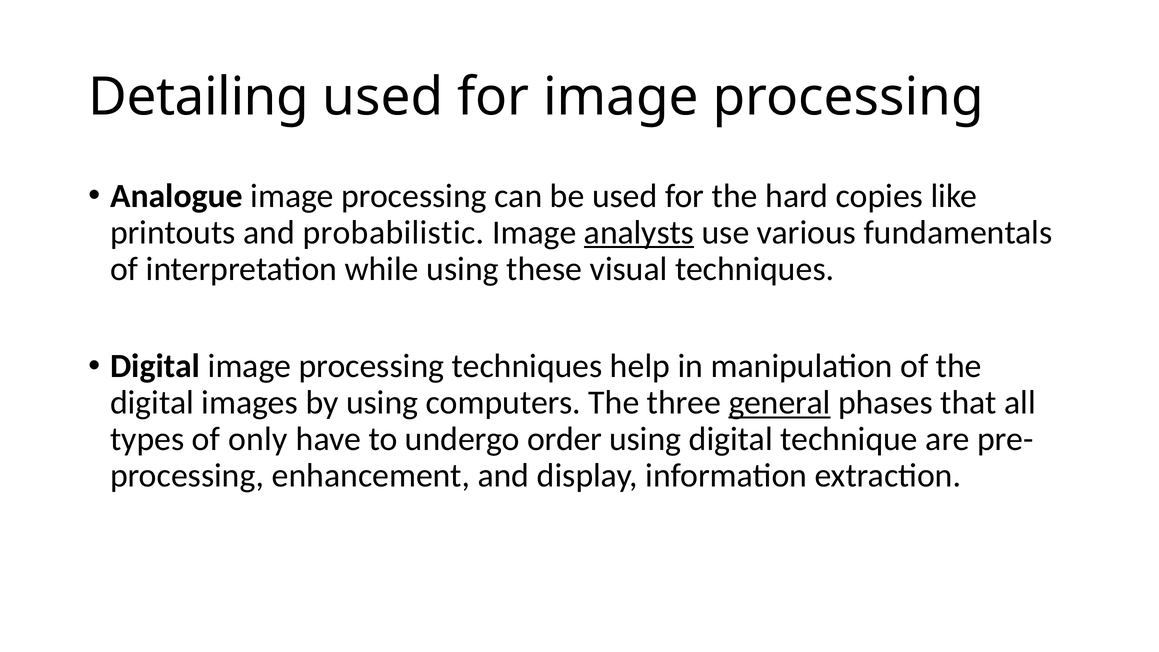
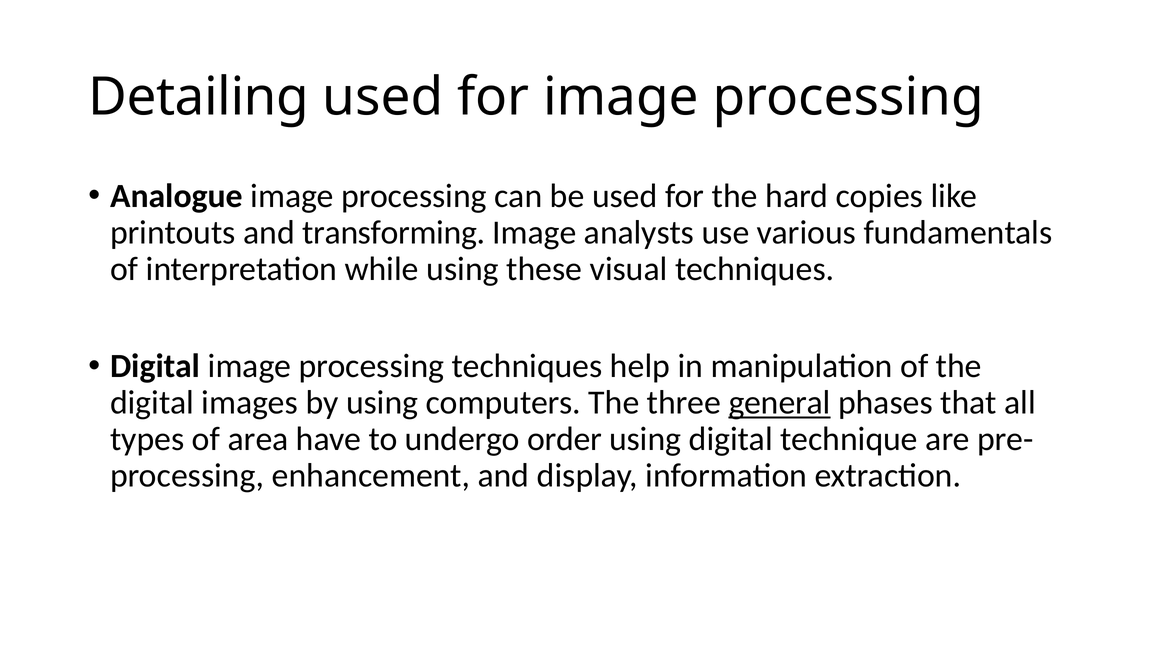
probabilistic: probabilistic -> transforming
analysts underline: present -> none
only: only -> area
